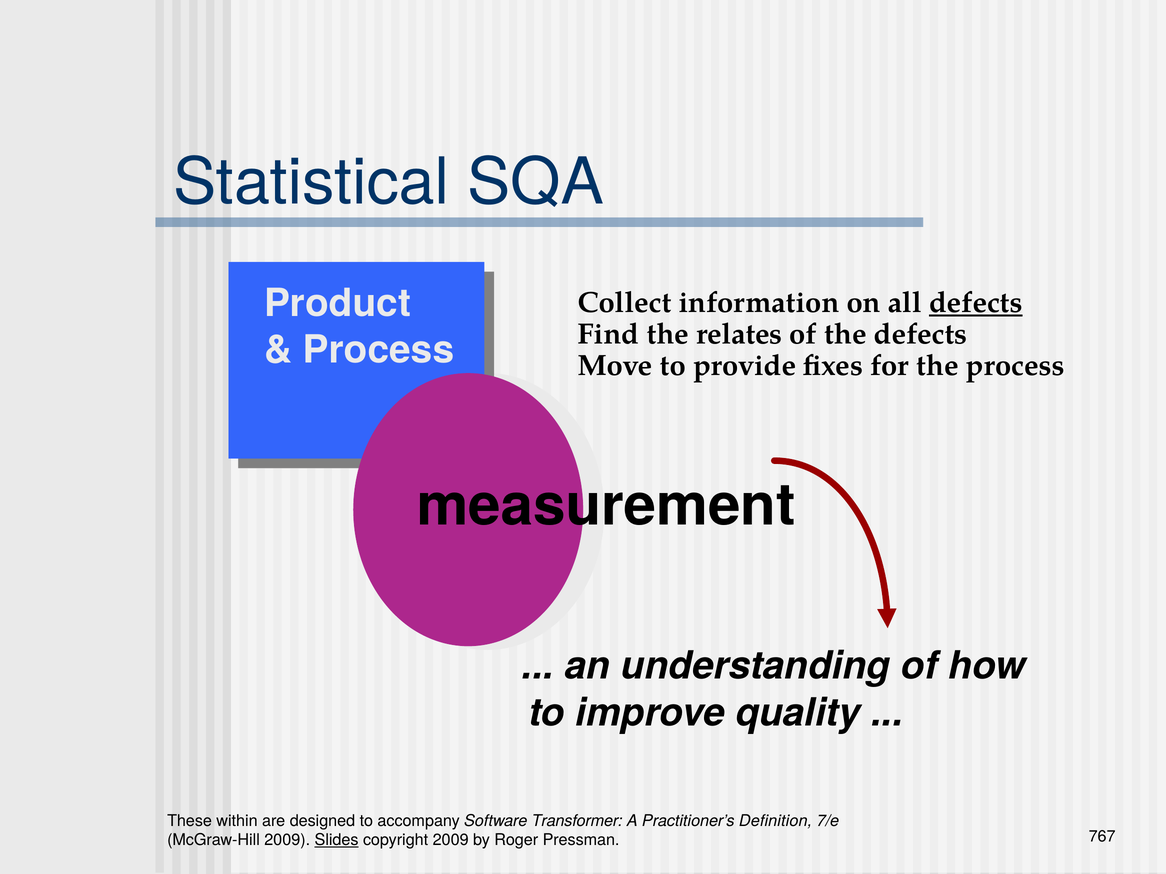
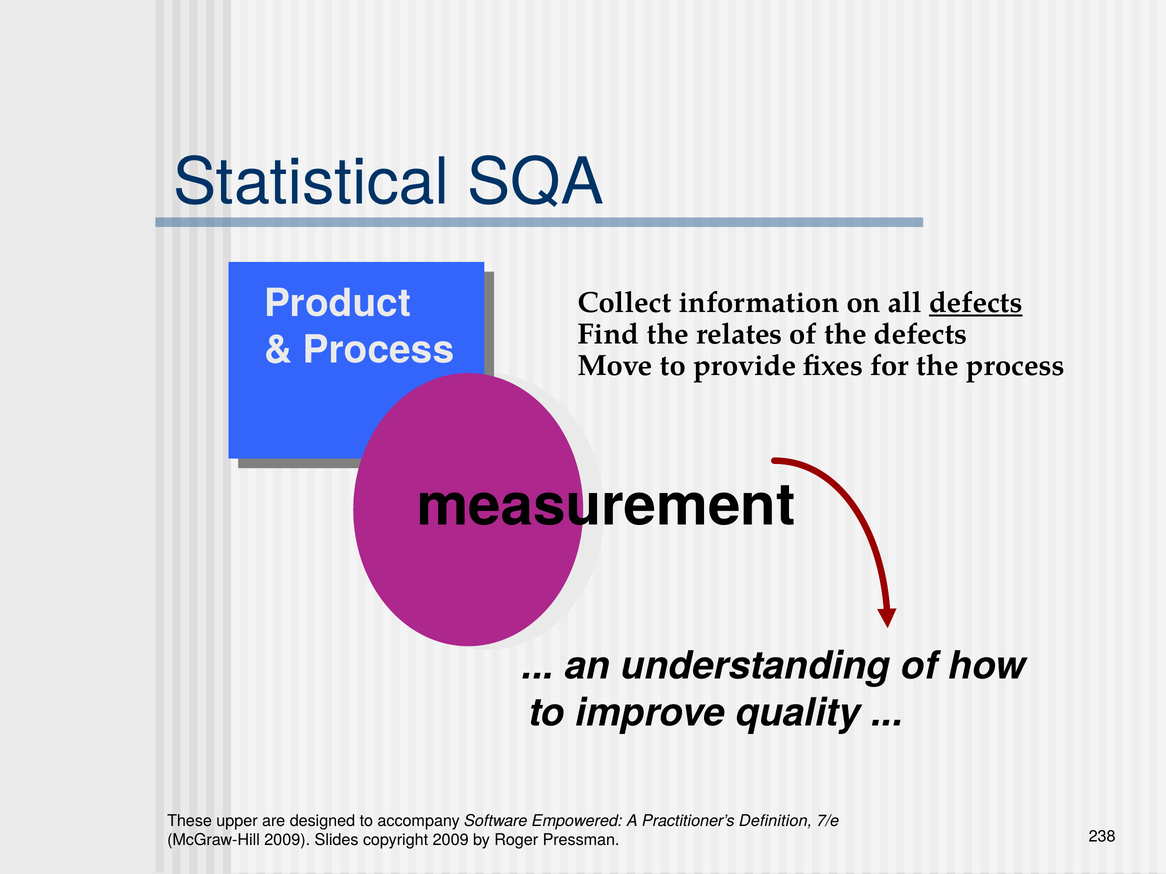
within: within -> upper
Transformer: Transformer -> Empowered
Slides underline: present -> none
767: 767 -> 238
